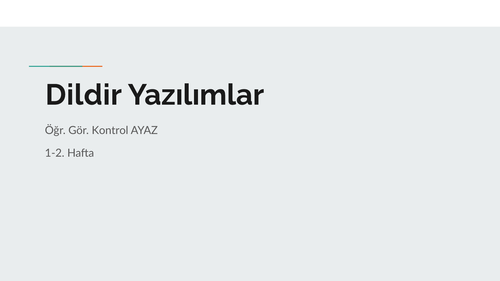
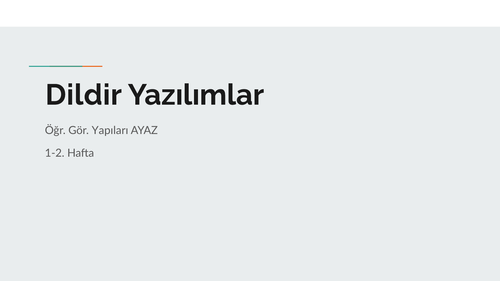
Kontrol: Kontrol -> Yapıları
